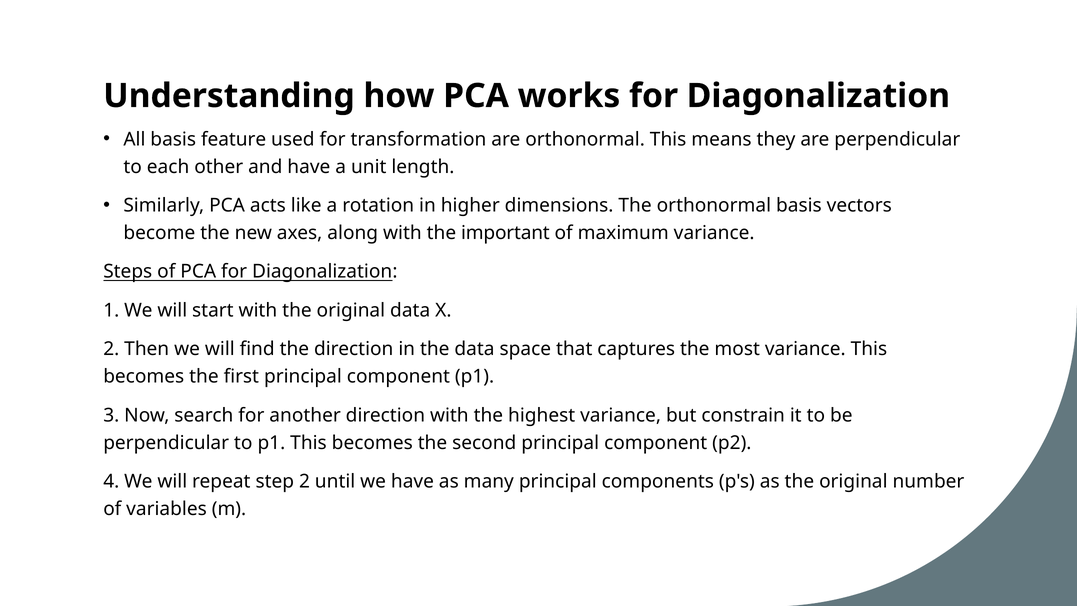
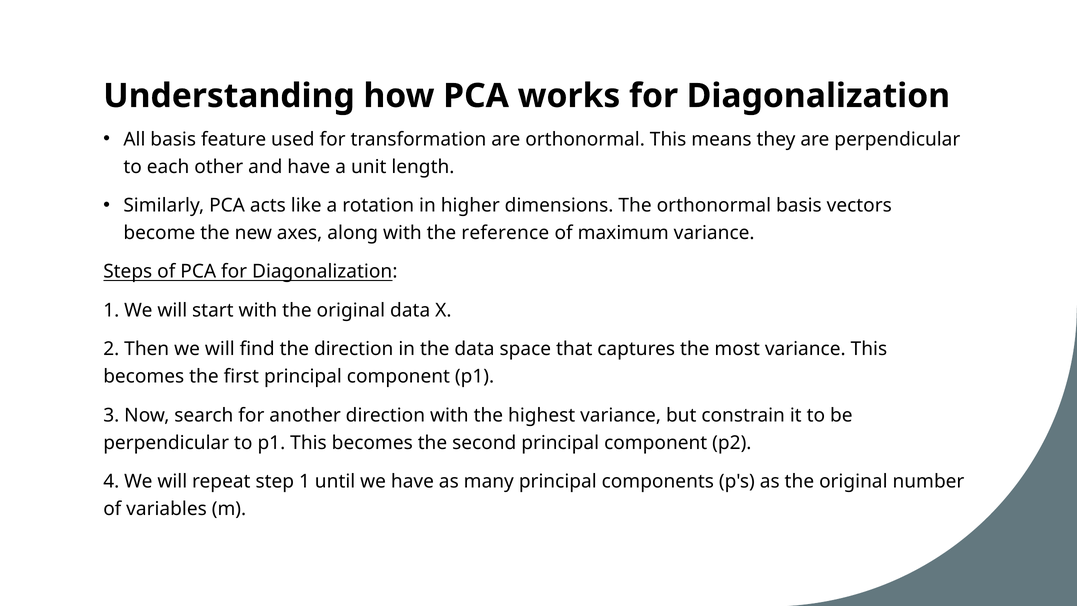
important: important -> reference
step 2: 2 -> 1
